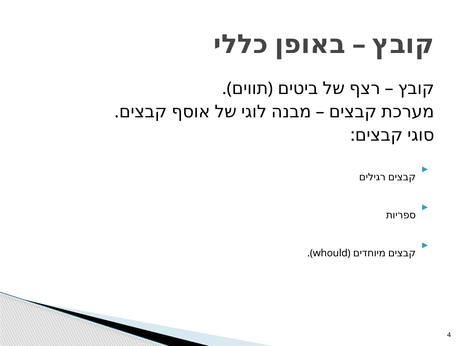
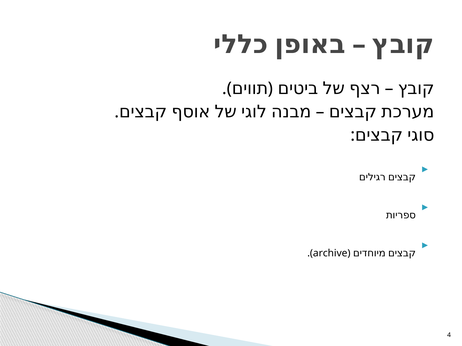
whould: whould -> archive
